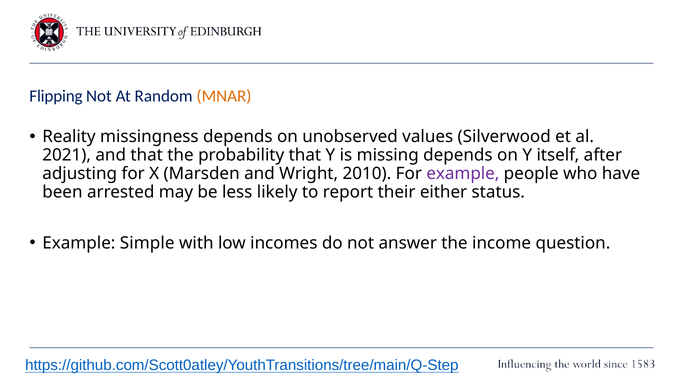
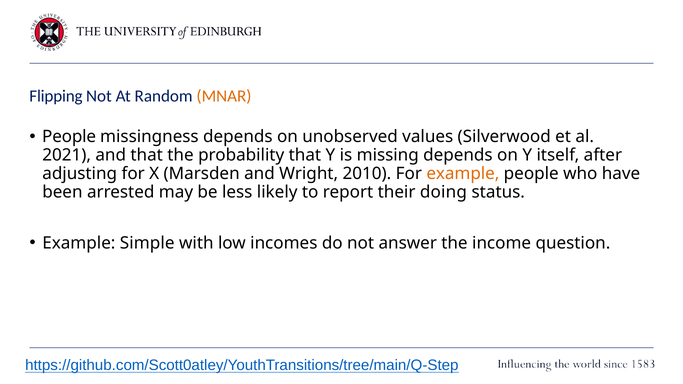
Reality at (69, 137): Reality -> People
example at (463, 174) colour: purple -> orange
either: either -> doing
